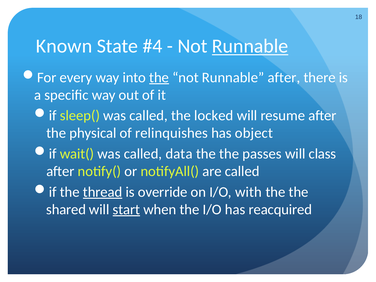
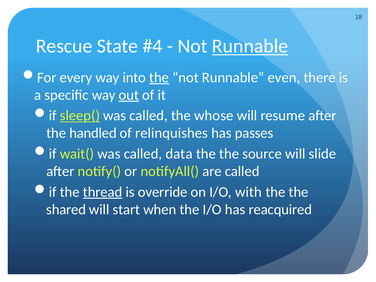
Known: Known -> Rescue
Runnable after: after -> even
out underline: none -> present
sleep( underline: none -> present
locked: locked -> whose
physical: physical -> handled
object: object -> passes
passes: passes -> source
class: class -> slide
start underline: present -> none
